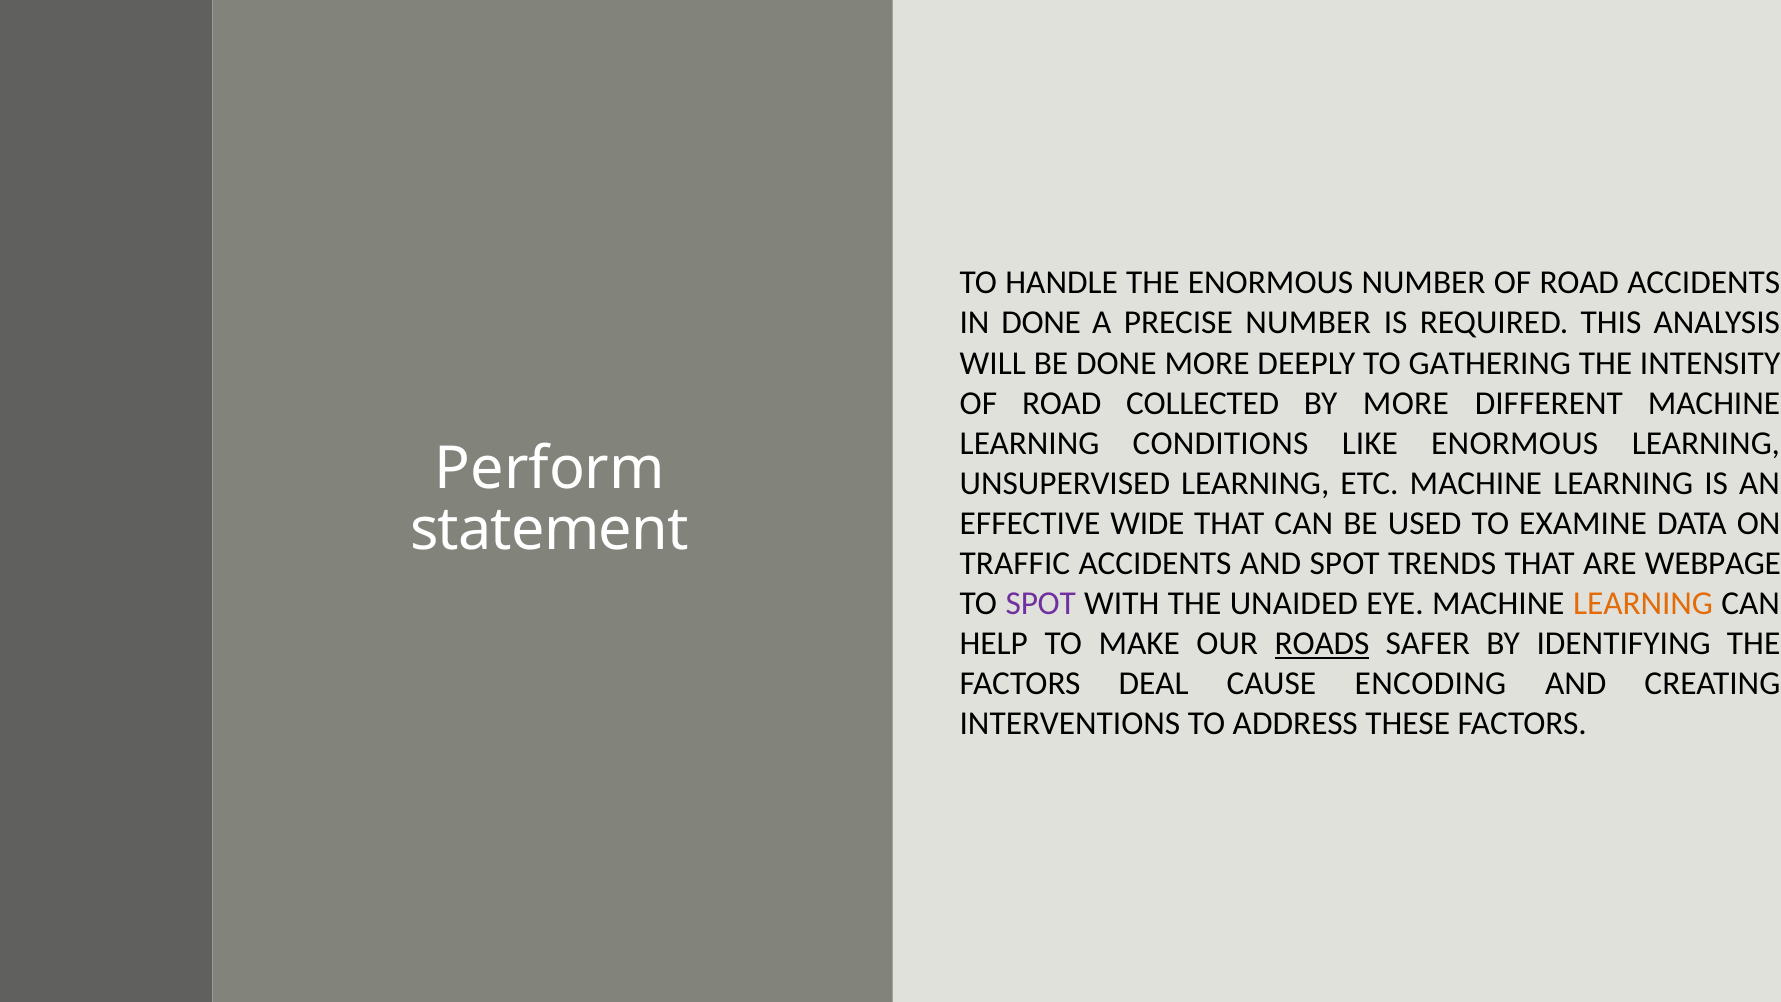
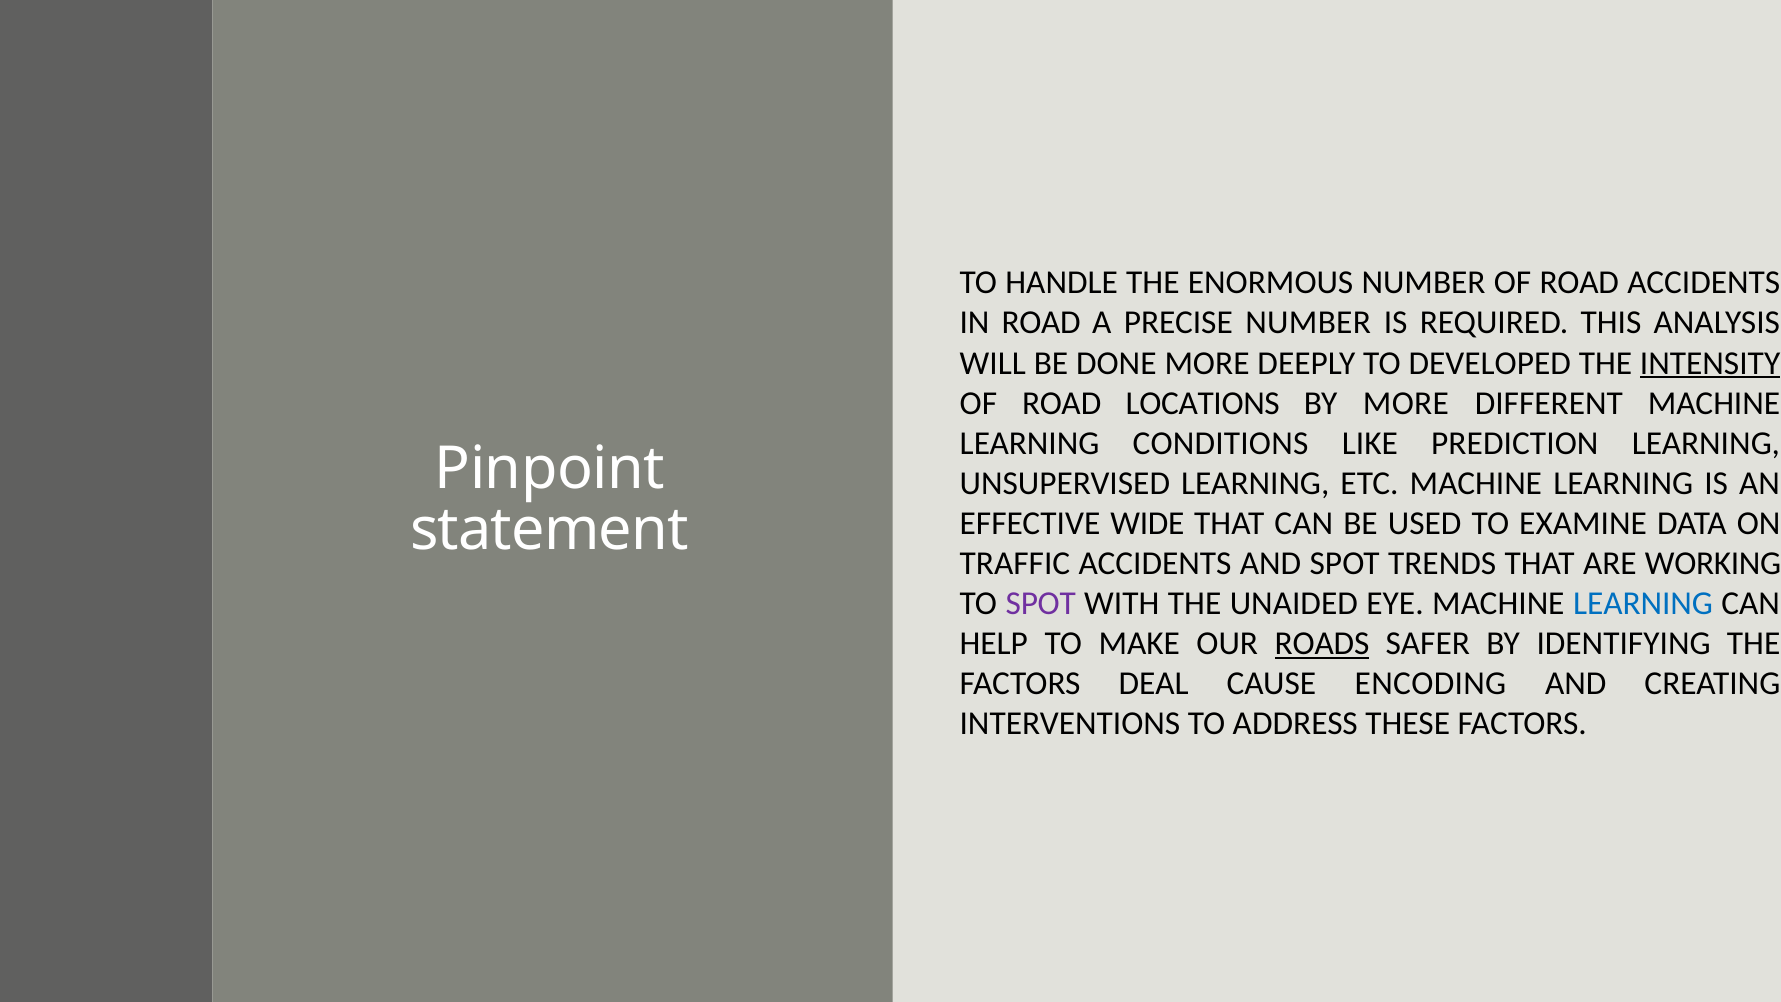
IN DONE: DONE -> ROAD
GATHERING: GATHERING -> DEVELOPED
INTENSITY underline: none -> present
COLLECTED: COLLECTED -> LOCATIONS
LIKE ENORMOUS: ENORMOUS -> PREDICTION
Perform: Perform -> Pinpoint
WEBPAGE: WEBPAGE -> WORKING
LEARNING at (1643, 603) colour: orange -> blue
